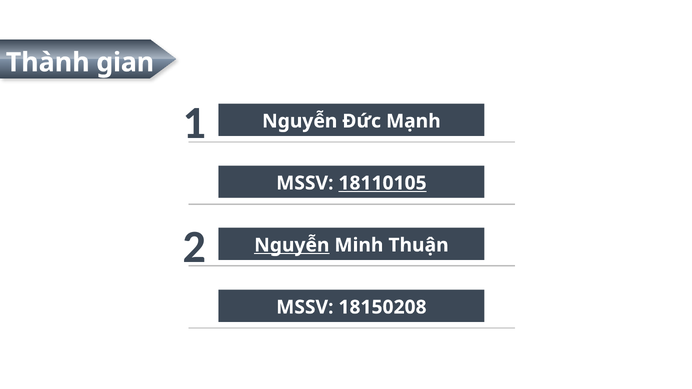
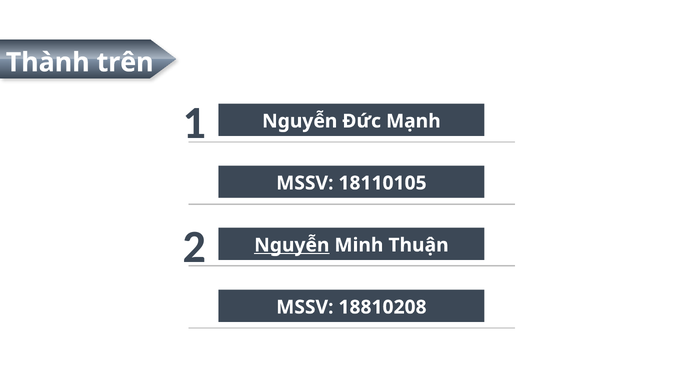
gian: gian -> trên
18110105 underline: present -> none
18150208: 18150208 -> 18810208
